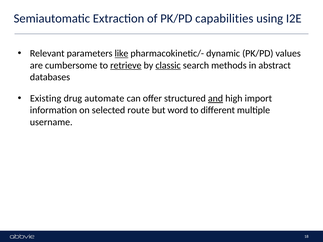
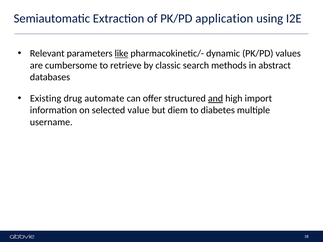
capabilities: capabilities -> application
retrieve underline: present -> none
classic underline: present -> none
route: route -> value
word: word -> diem
different: different -> diabetes
